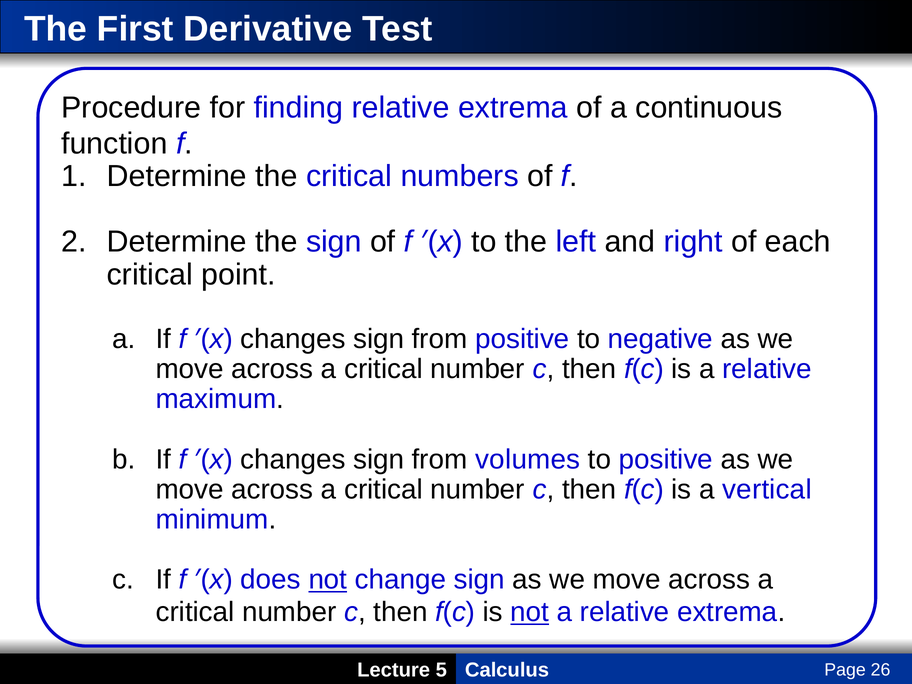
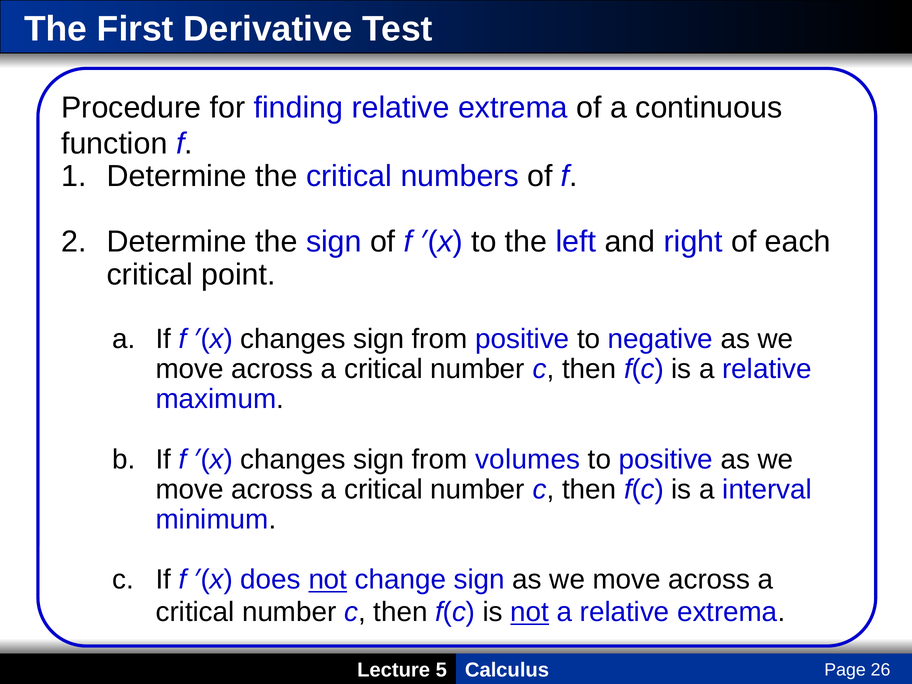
vertical: vertical -> interval
